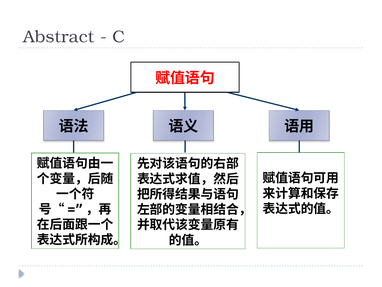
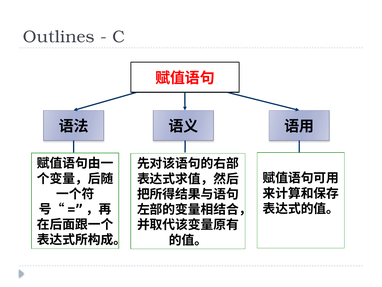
Abstract: Abstract -> Outlines
